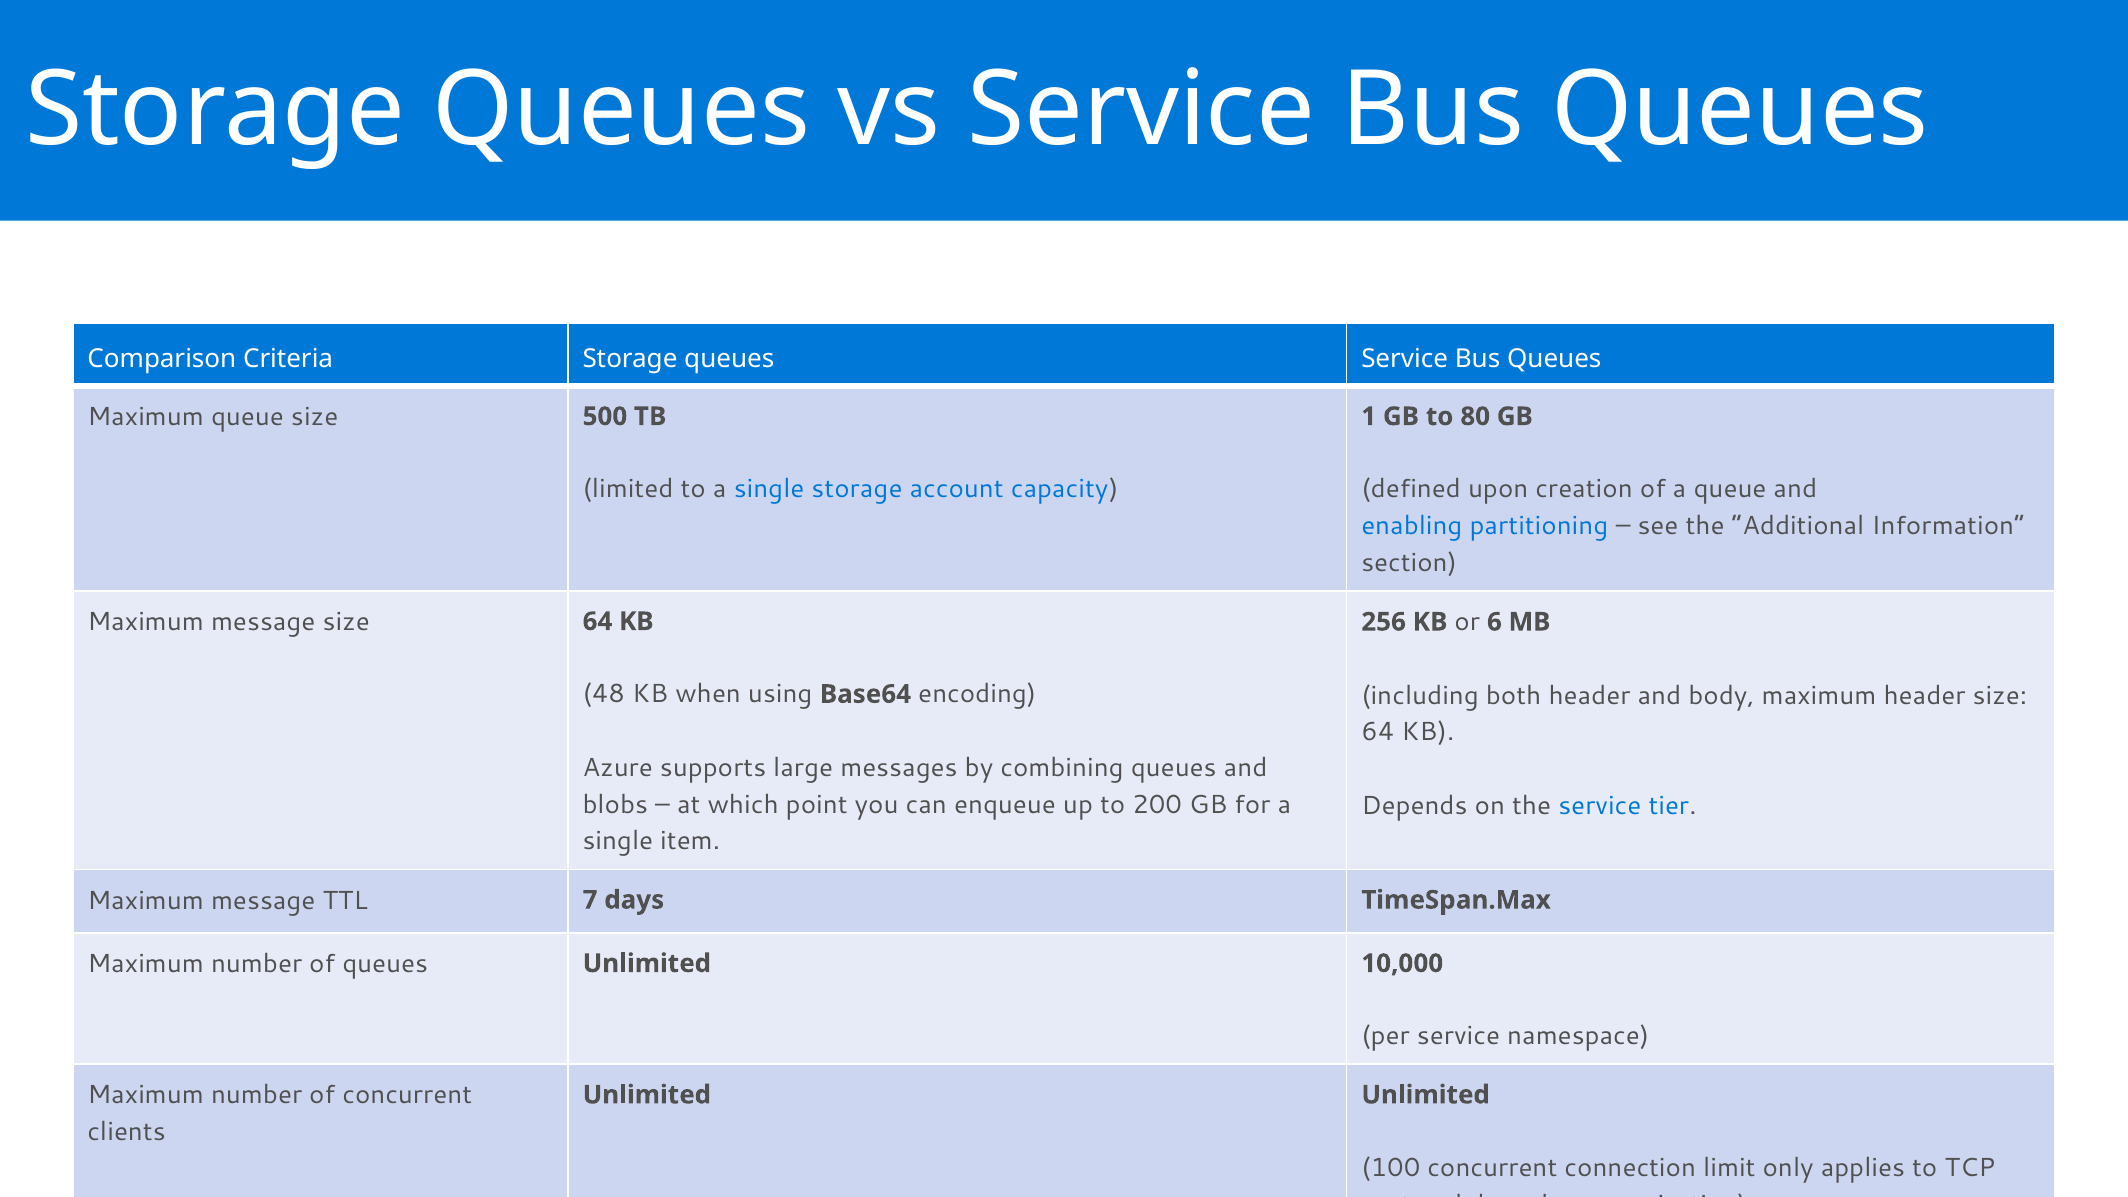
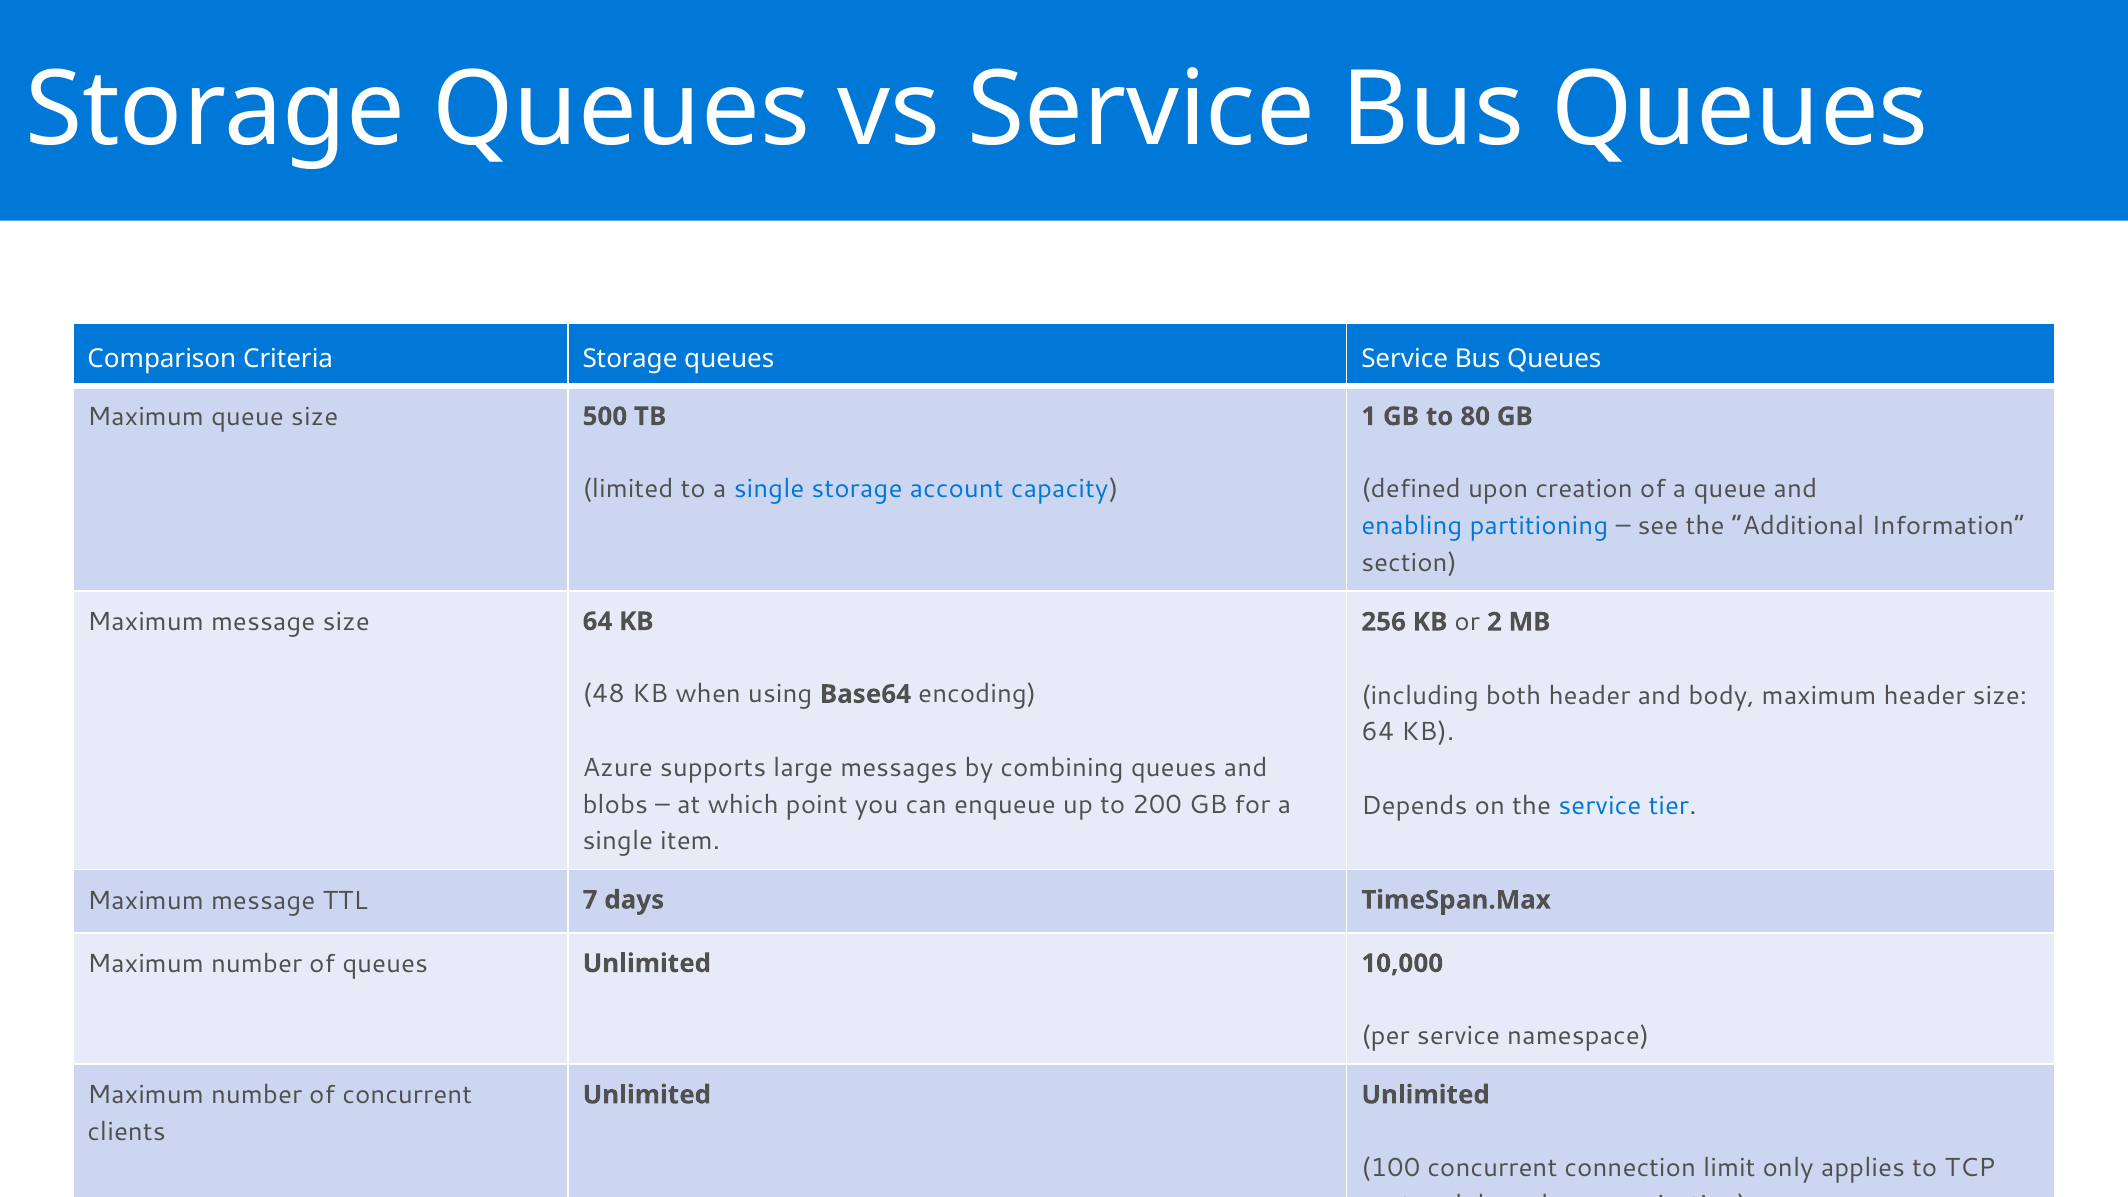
6: 6 -> 2
